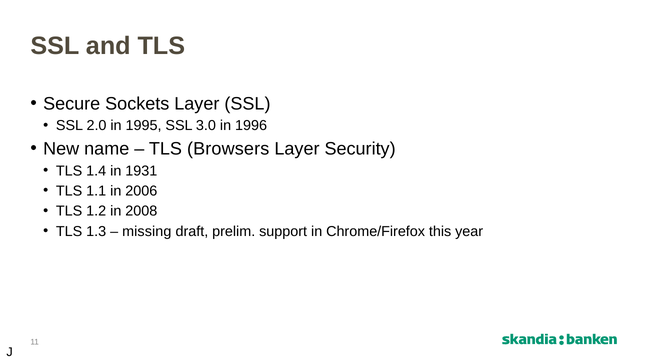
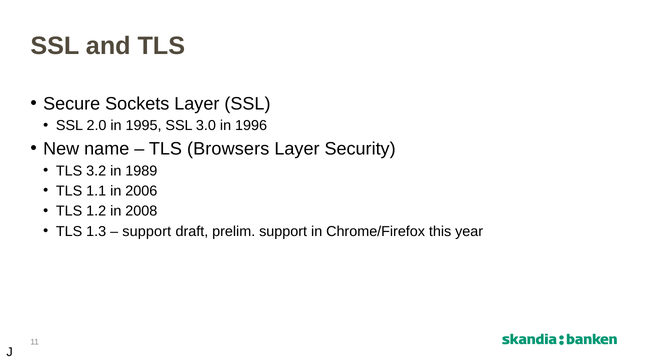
1.4: 1.4 -> 3.2
1931: 1931 -> 1989
missing at (147, 232): missing -> support
